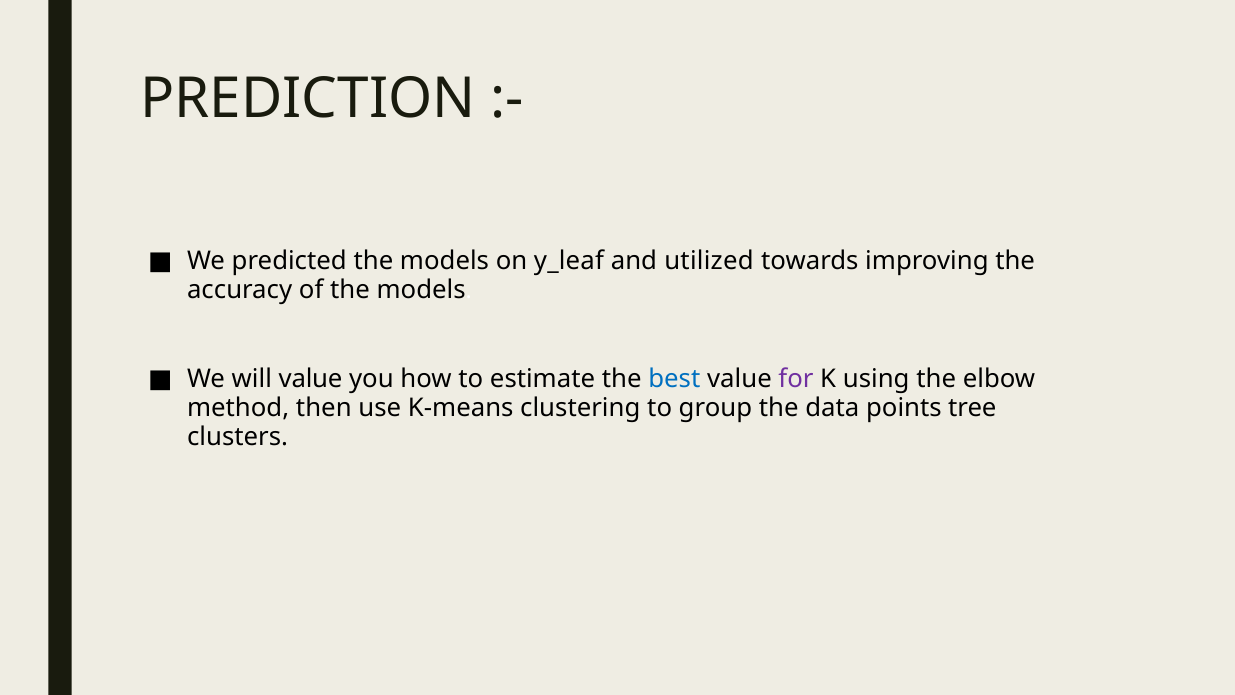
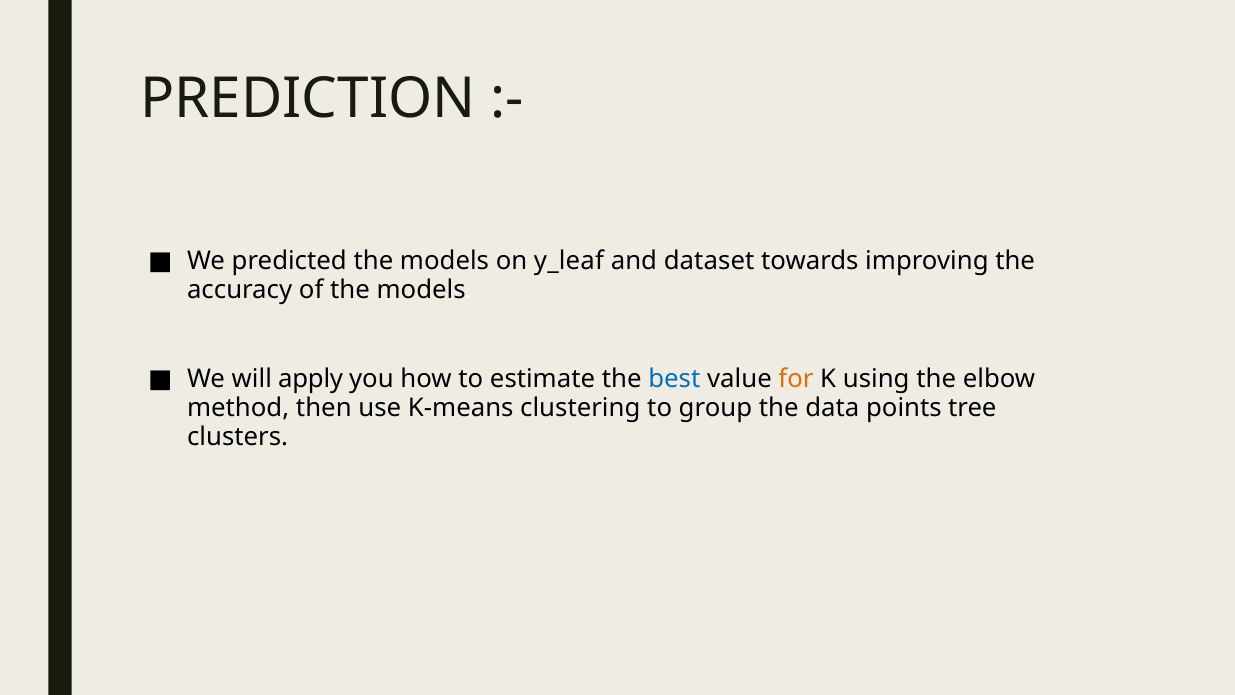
utilized: utilized -> dataset
will value: value -> apply
for colour: purple -> orange
